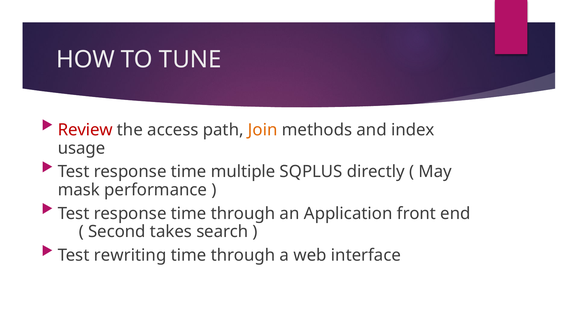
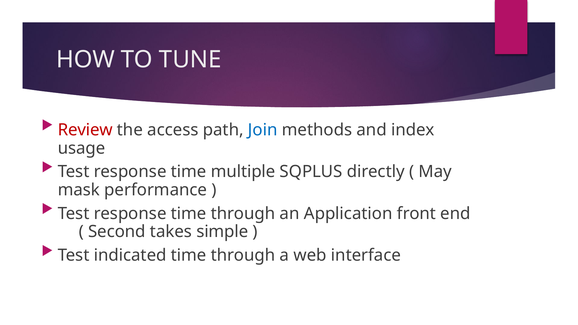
Join colour: orange -> blue
search: search -> simple
rewriting: rewriting -> indicated
